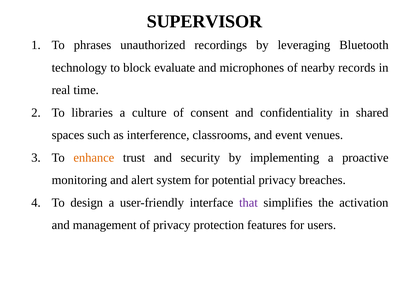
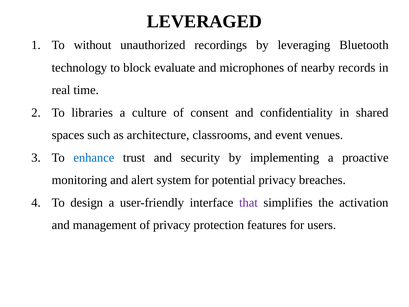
SUPERVISOR: SUPERVISOR -> LEVERAGED
phrases: phrases -> without
interference: interference -> architecture
enhance colour: orange -> blue
